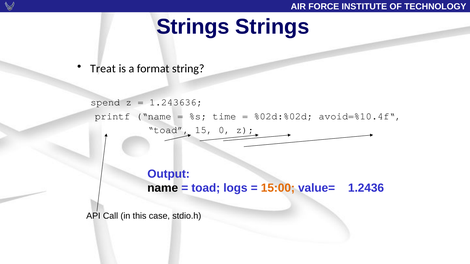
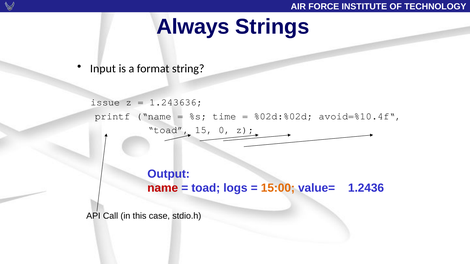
Strings at (193, 27): Strings -> Always
Treat: Treat -> Input
spend: spend -> issue
name at (163, 188) colour: black -> red
